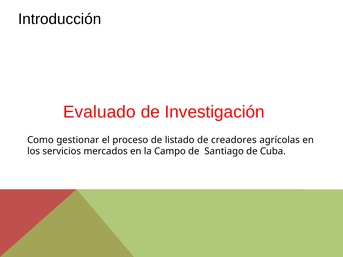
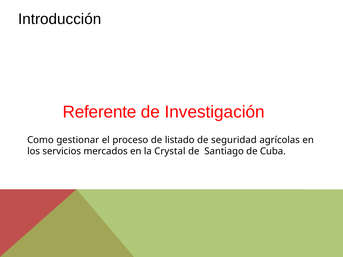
Evaluado: Evaluado -> Referente
creadores: creadores -> seguridad
Campo: Campo -> Crystal
